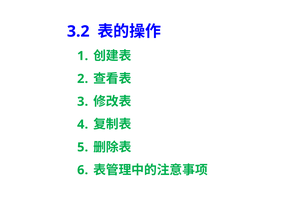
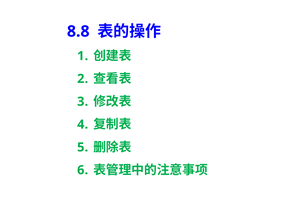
3.2: 3.2 -> 8.8
